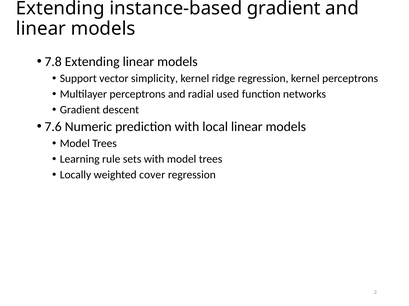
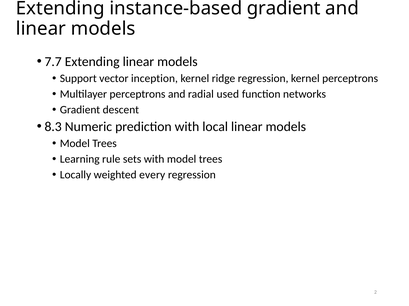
7.8: 7.8 -> 7.7
simplicity: simplicity -> inception
7.6: 7.6 -> 8.3
cover: cover -> every
